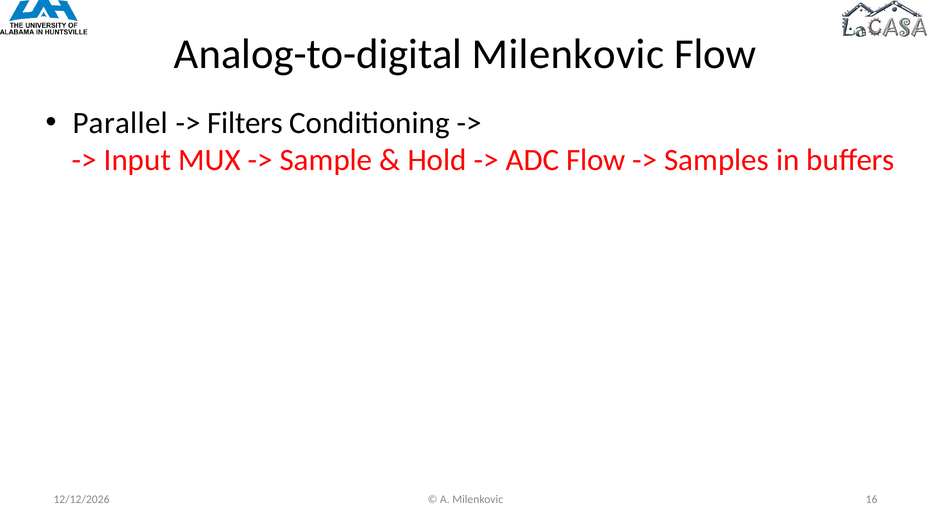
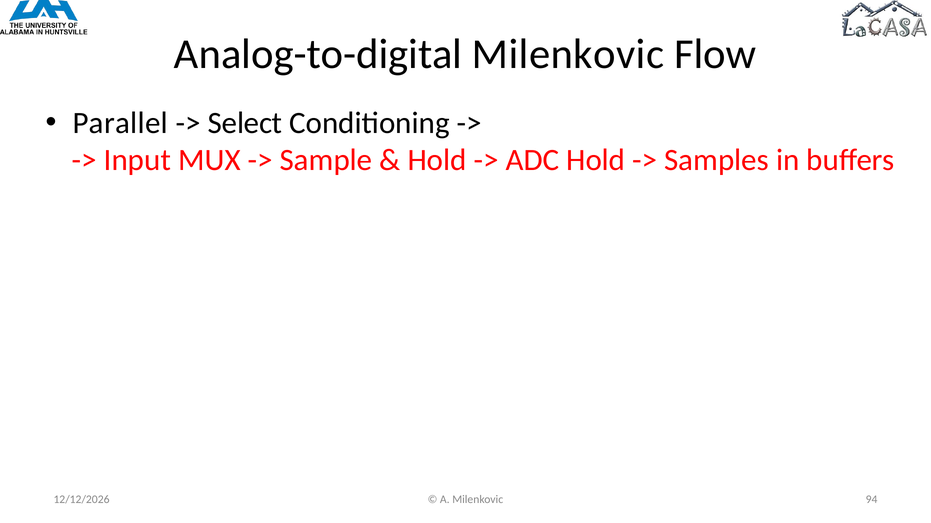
Filters: Filters -> Select
ADC Flow: Flow -> Hold
16: 16 -> 94
